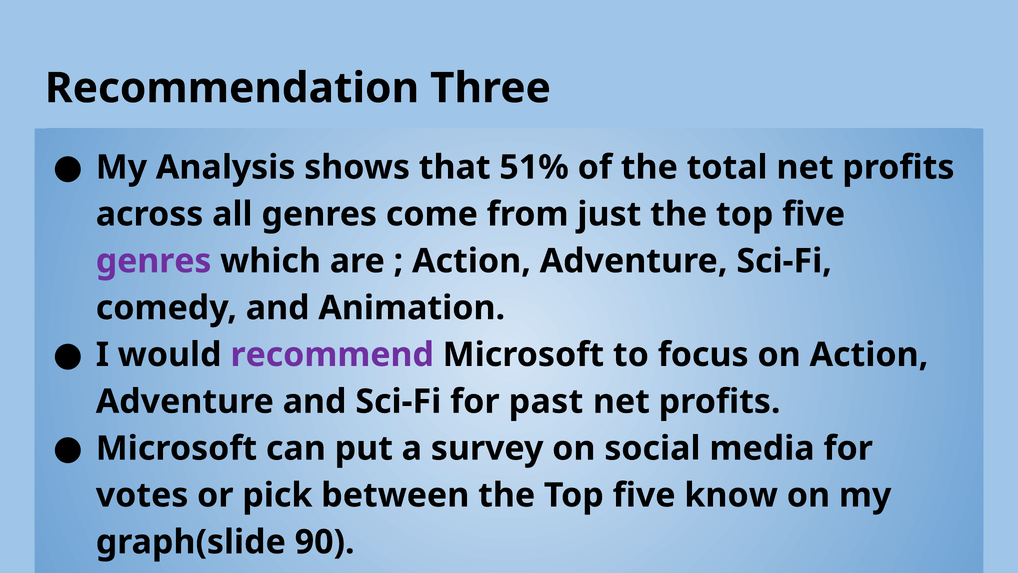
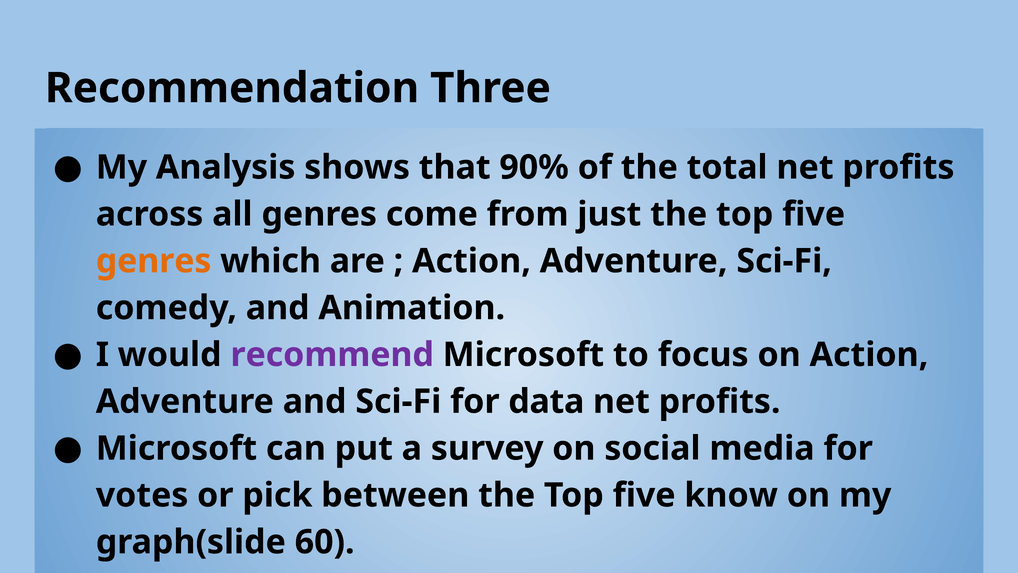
51%: 51% -> 90%
genres at (154, 261) colour: purple -> orange
past: past -> data
90: 90 -> 60
